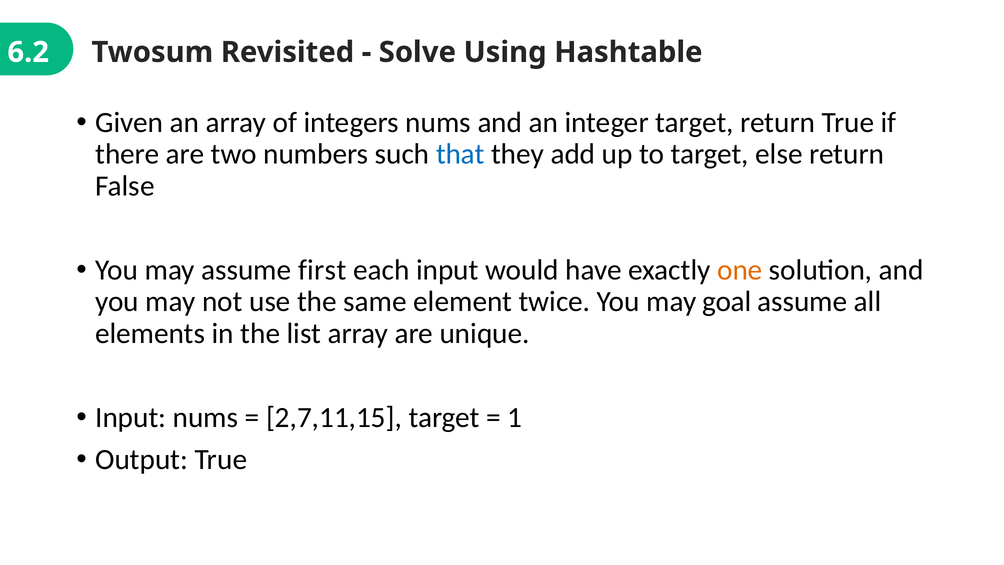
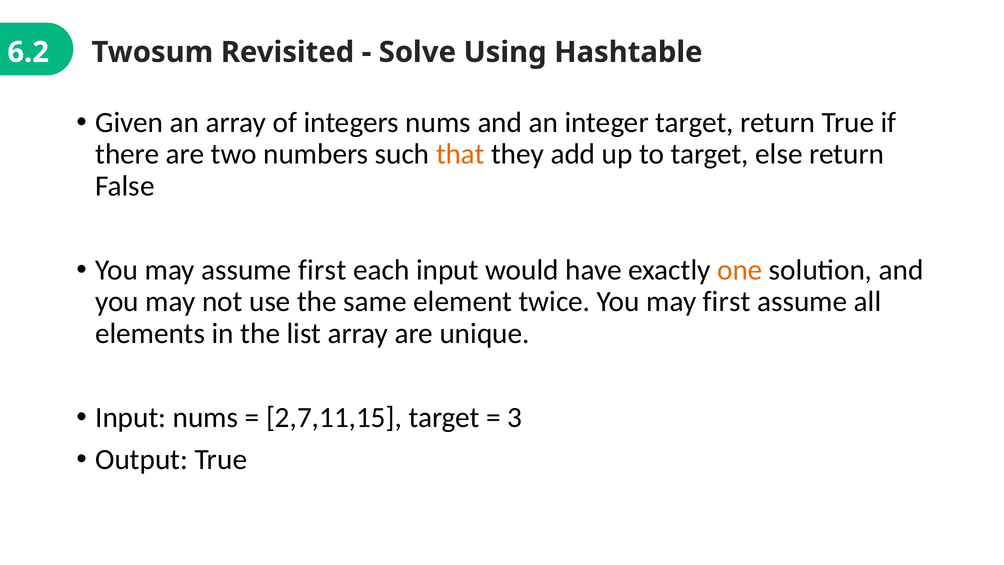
that colour: blue -> orange
may goal: goal -> first
1: 1 -> 3
